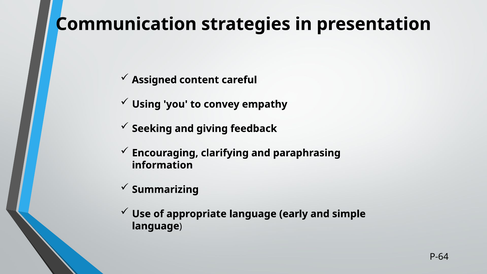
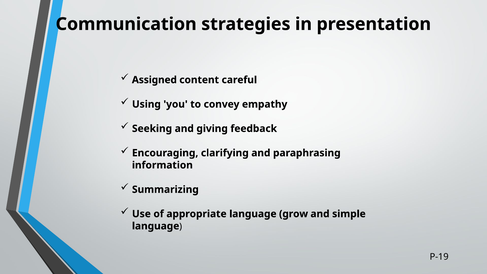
early: early -> grow
P-64: P-64 -> P-19
